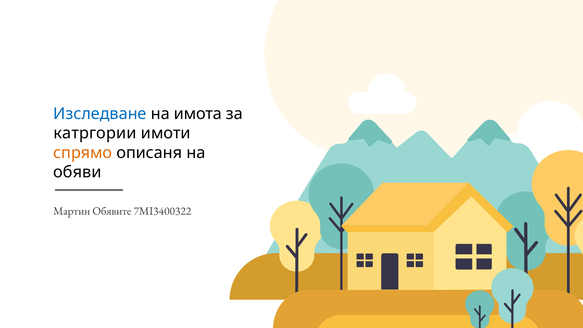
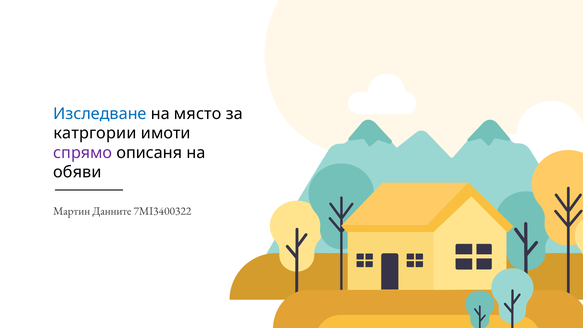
имота: имота -> място
спрямо colour: orange -> purple
Обявите: Обявите -> Данните
